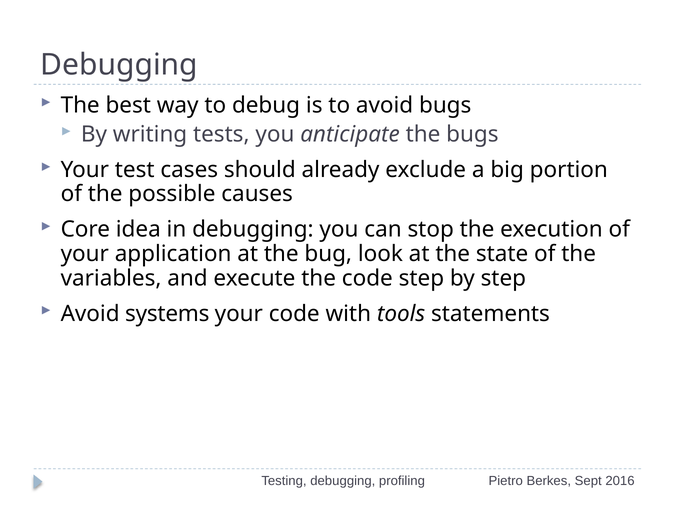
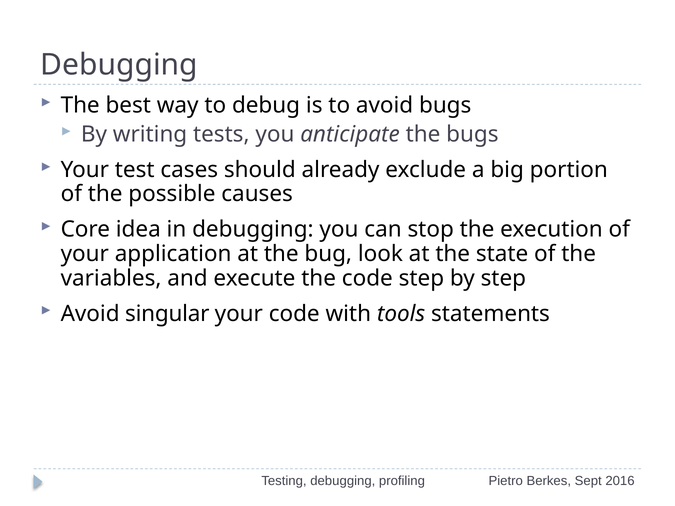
systems: systems -> singular
